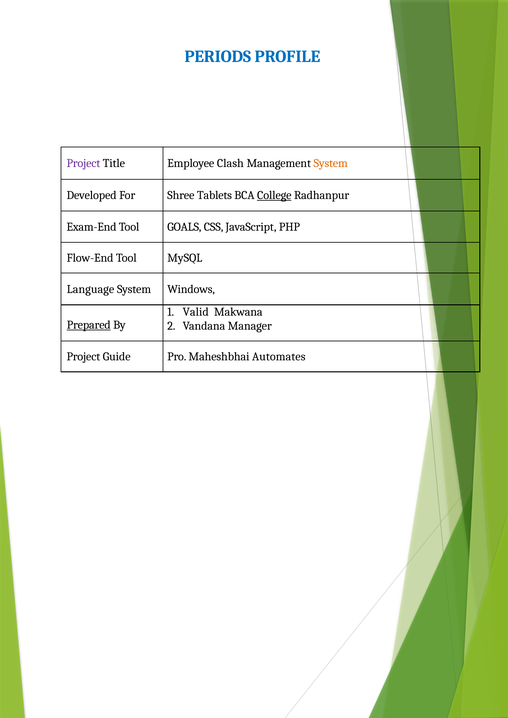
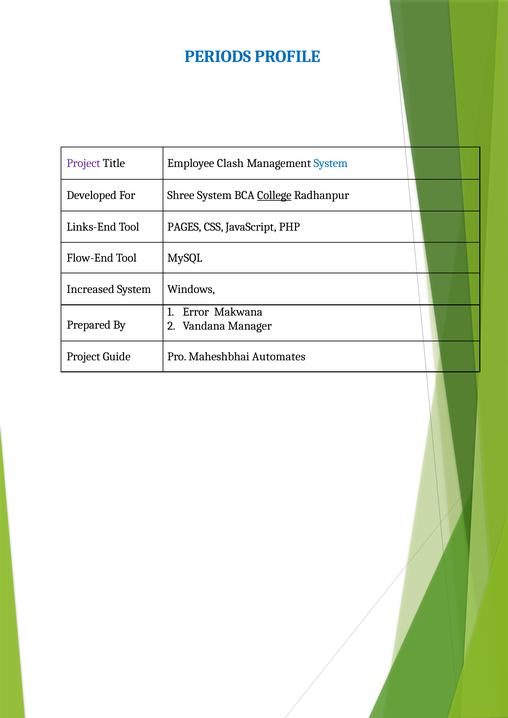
System at (331, 163) colour: orange -> blue
Shree Tablets: Tablets -> System
Exam-End: Exam-End -> Links-End
GOALS: GOALS -> PAGES
Language: Language -> Increased
Valid: Valid -> Error
Prepared underline: present -> none
